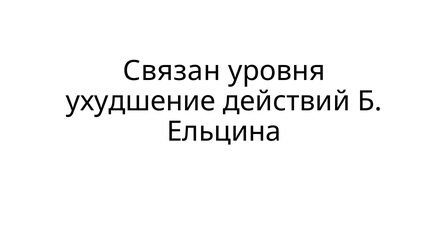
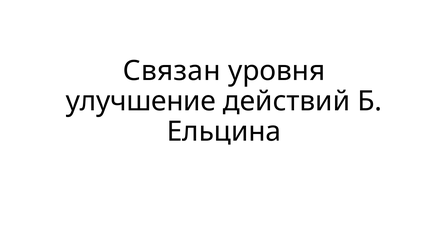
ухудшение: ухудшение -> улучшение
